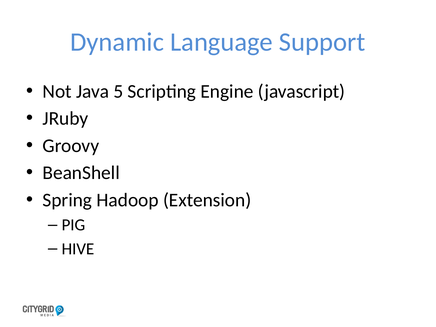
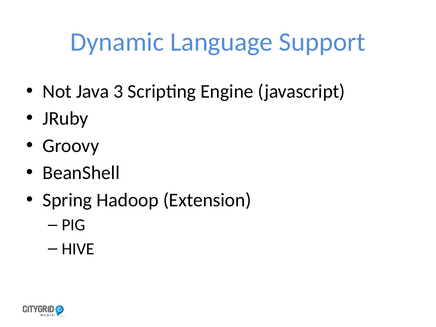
5: 5 -> 3
